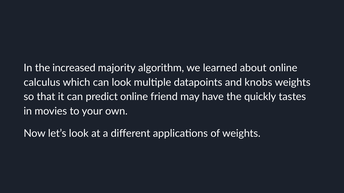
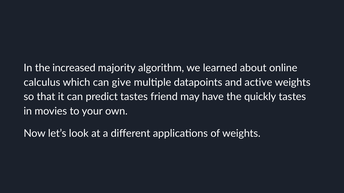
can look: look -> give
knobs: knobs -> active
predict online: online -> tastes
